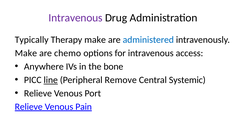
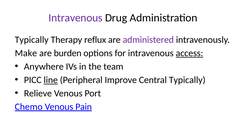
Therapy make: make -> reflux
administered colour: blue -> purple
chemo: chemo -> burden
access underline: none -> present
bone: bone -> team
Remove: Remove -> Improve
Central Systemic: Systemic -> Typically
Relieve at (29, 107): Relieve -> Chemo
